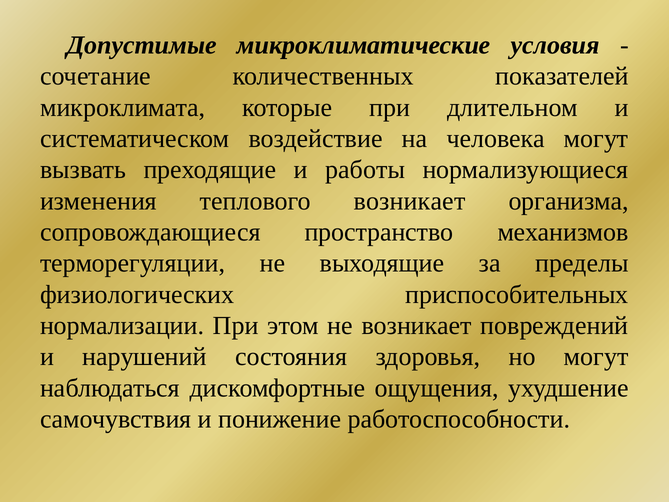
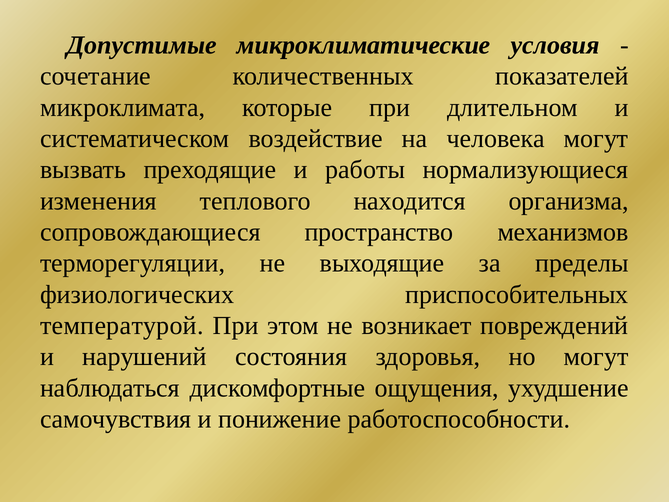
теплового возникает: возникает -> находится
нормализации: нормализации -> температурой
